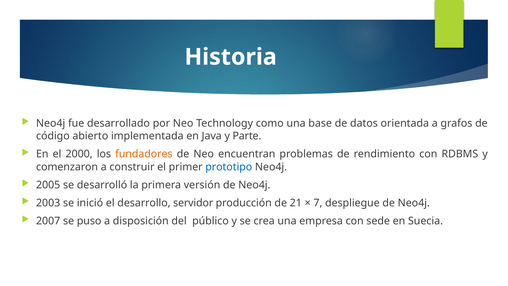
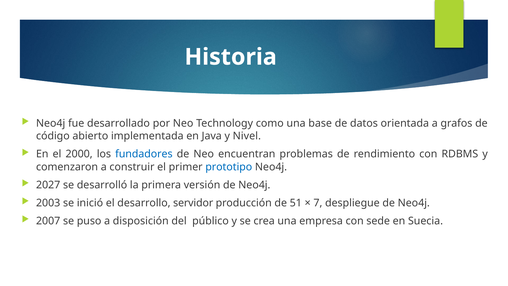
Parte: Parte -> Nivel
fundadores colour: orange -> blue
2005: 2005 -> 2027
21: 21 -> 51
